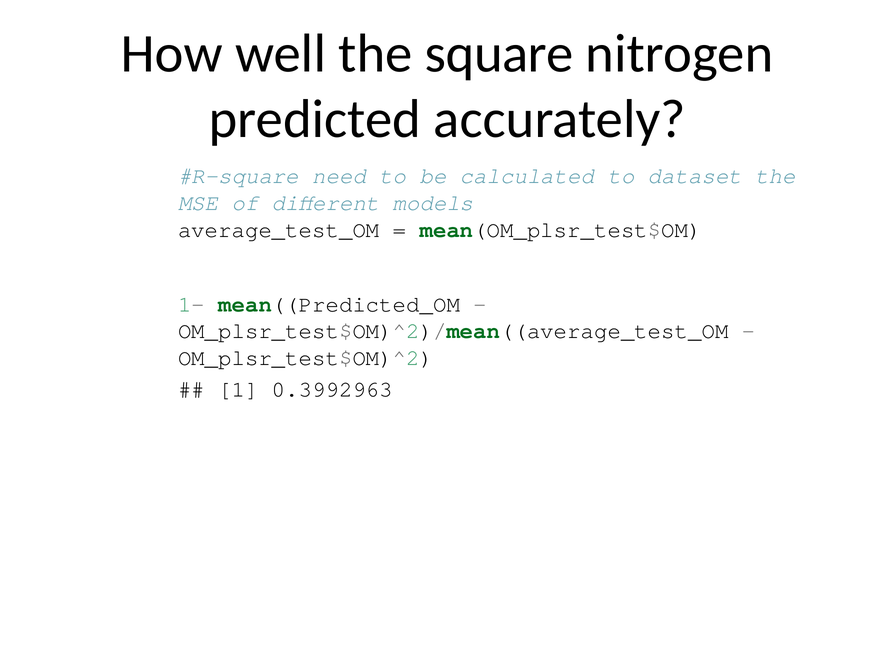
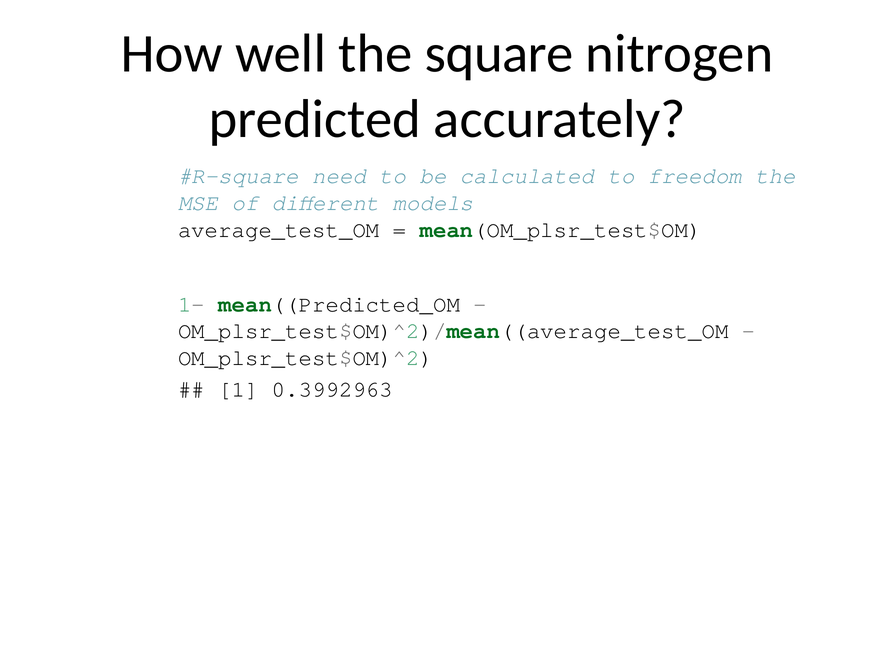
dataset: dataset -> freedom
